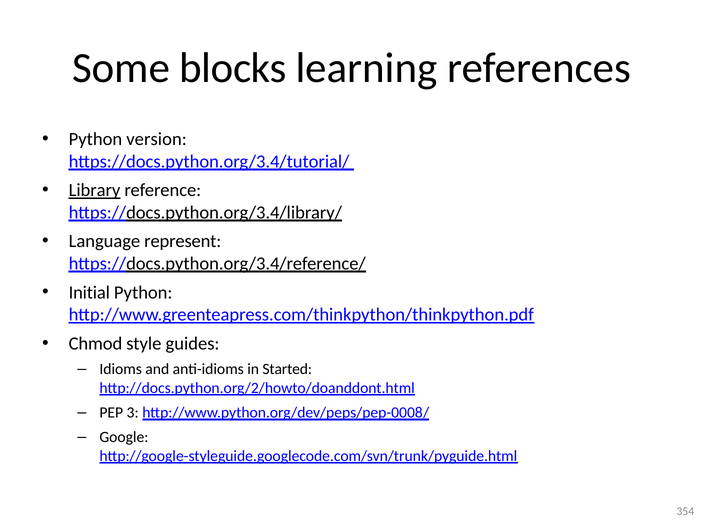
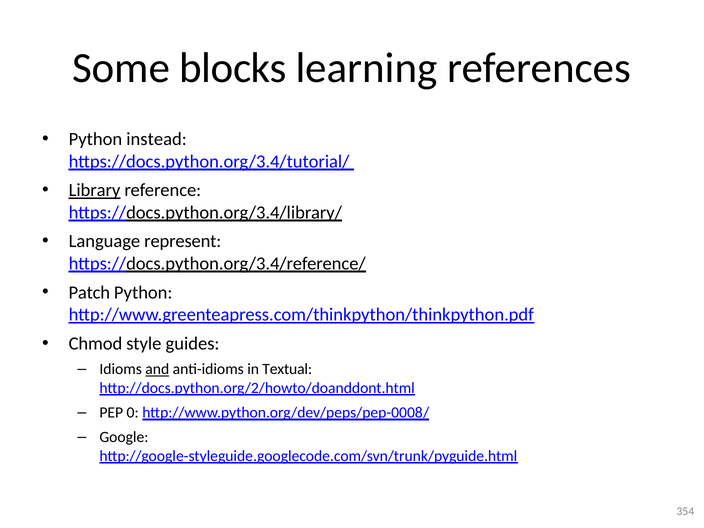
version: version -> instead
Initial: Initial -> Patch
and underline: none -> present
Started: Started -> Textual
3: 3 -> 0
